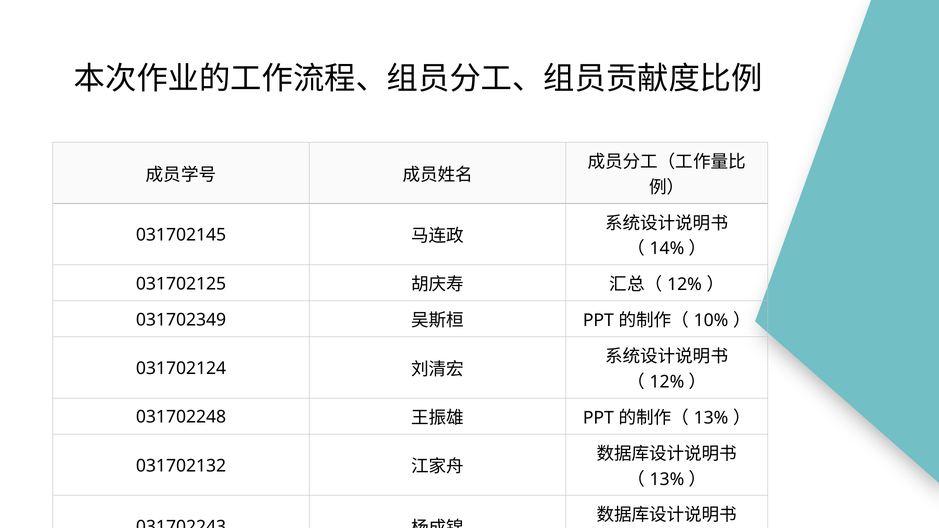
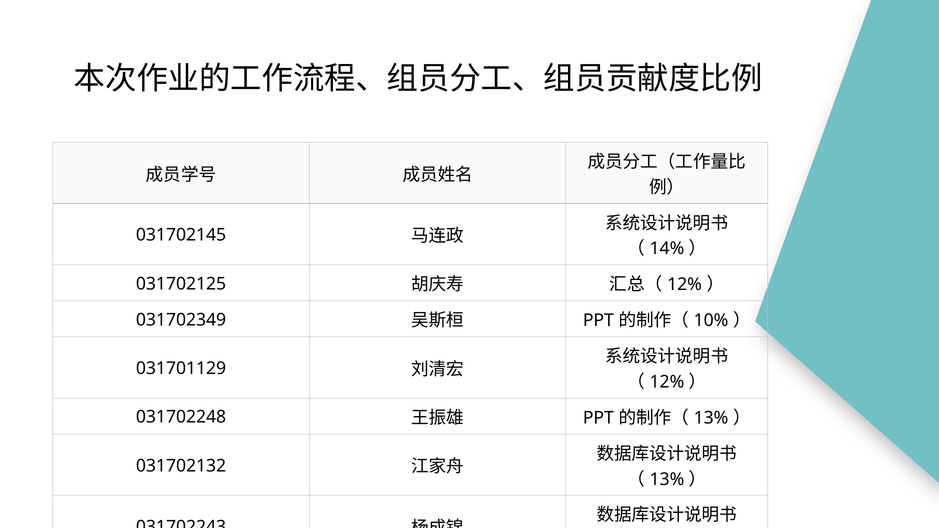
031702124: 031702124 -> 031701129
